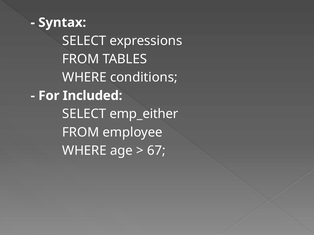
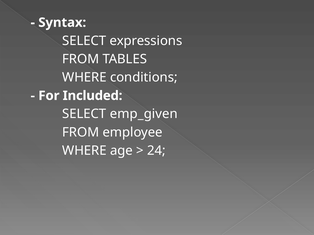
emp_either: emp_either -> emp_given
67: 67 -> 24
